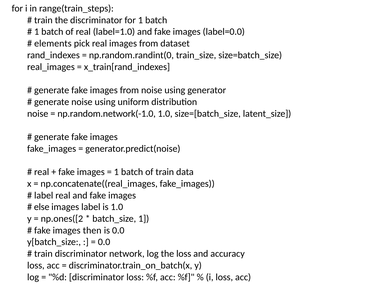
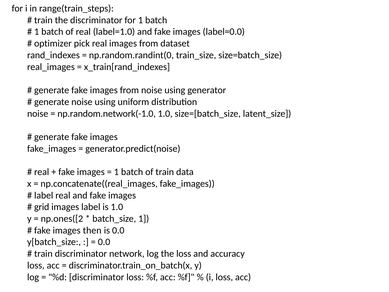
elements: elements -> optimizer
else: else -> grid
